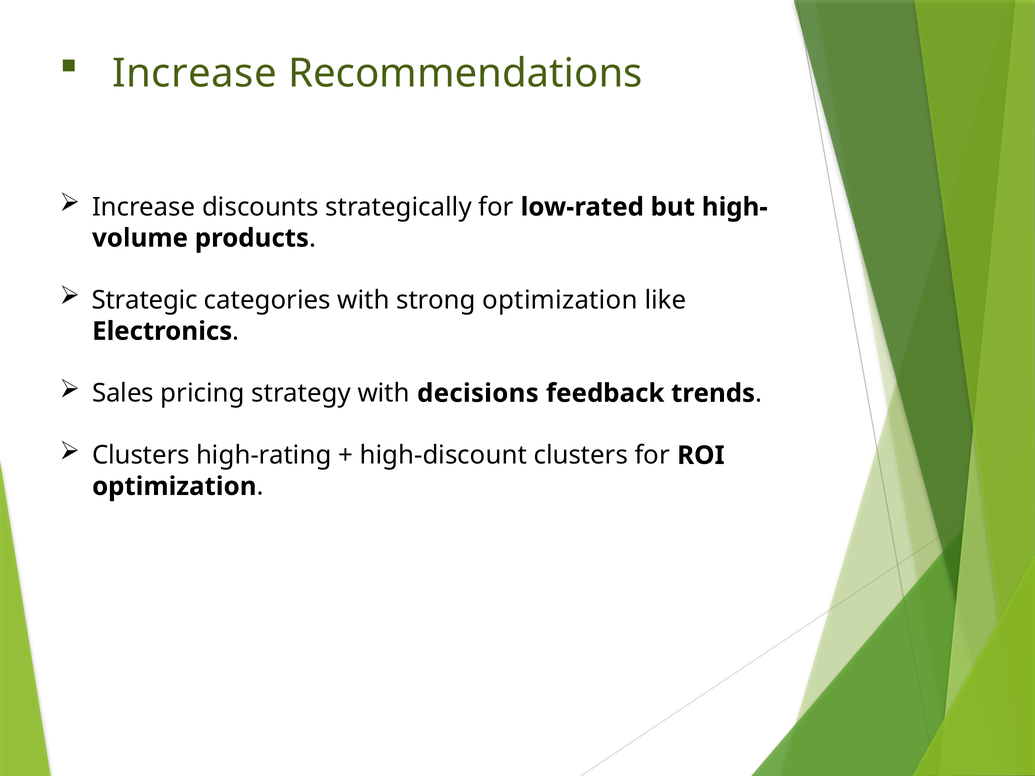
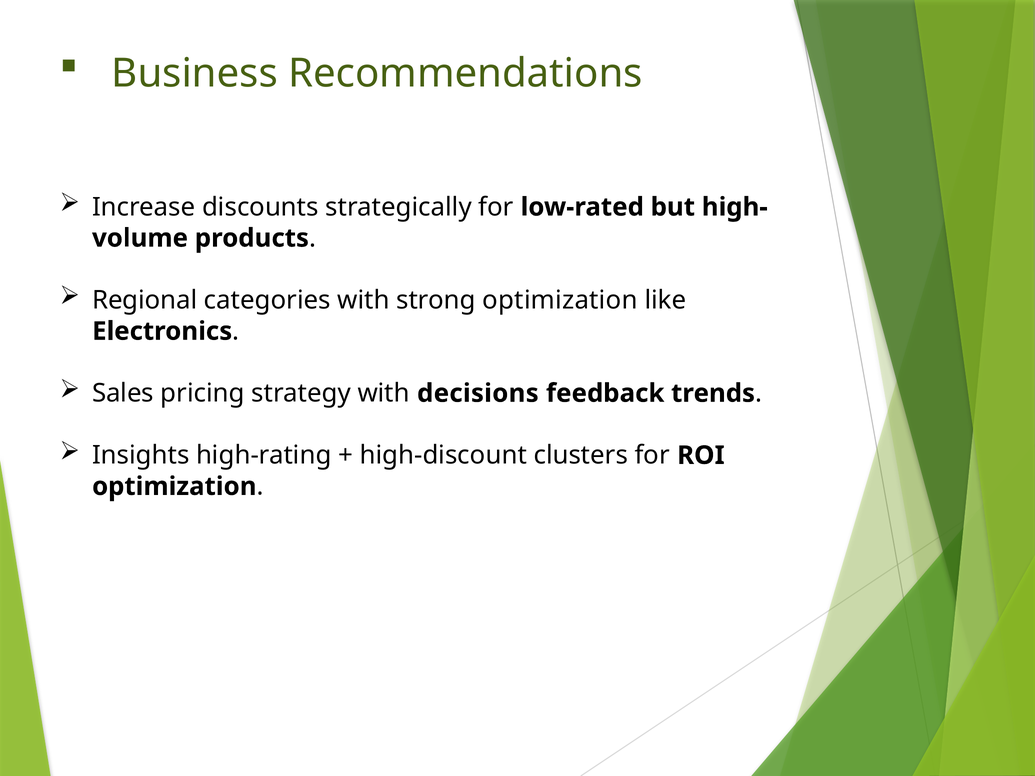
Increase at (194, 73): Increase -> Business
Strategic: Strategic -> Regional
Clusters at (141, 456): Clusters -> Insights
